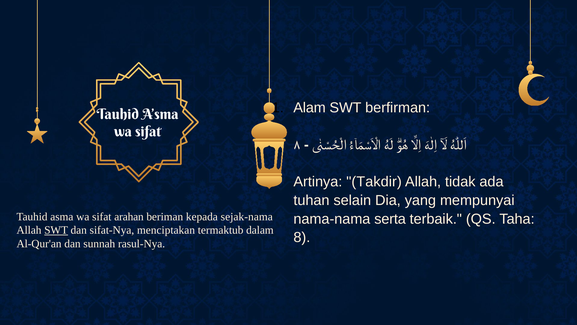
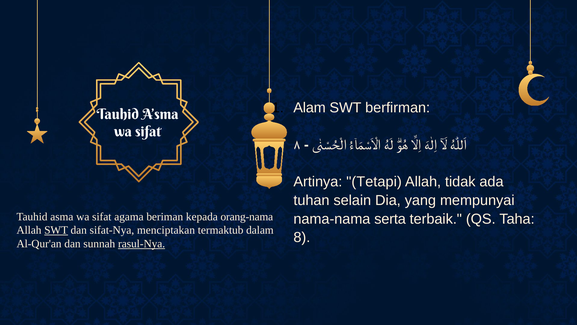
Takdir: Takdir -> Tetapi
arahan: arahan -> agama
sejak-nama: sejak-nama -> orang-nama
rasul-Nya underline: none -> present
